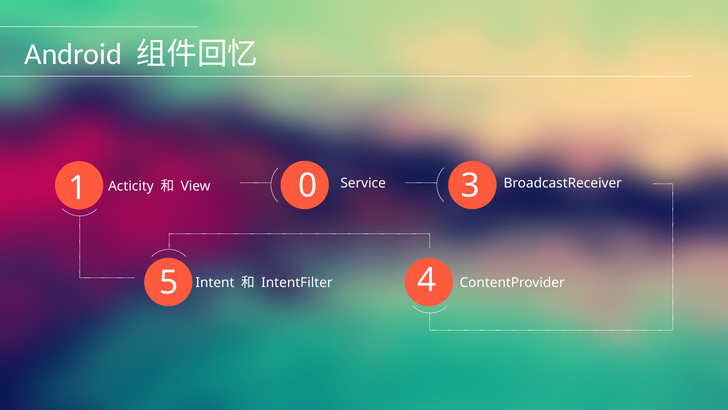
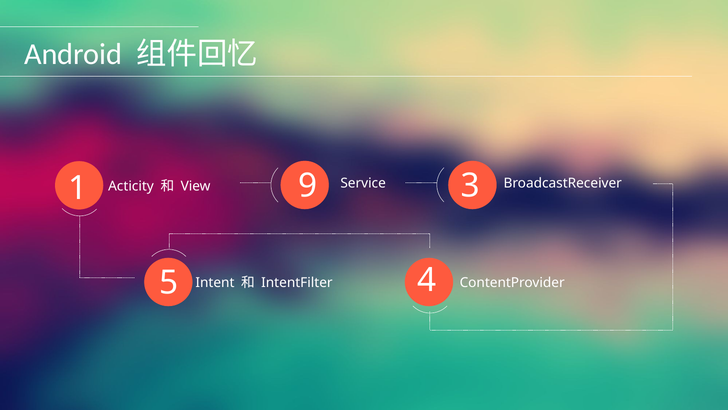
0: 0 -> 9
